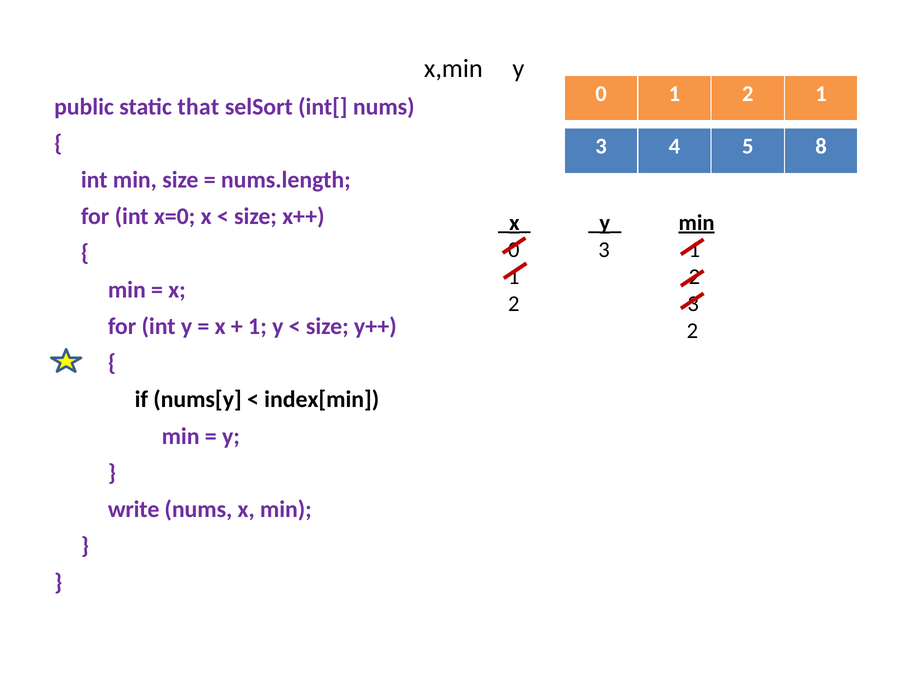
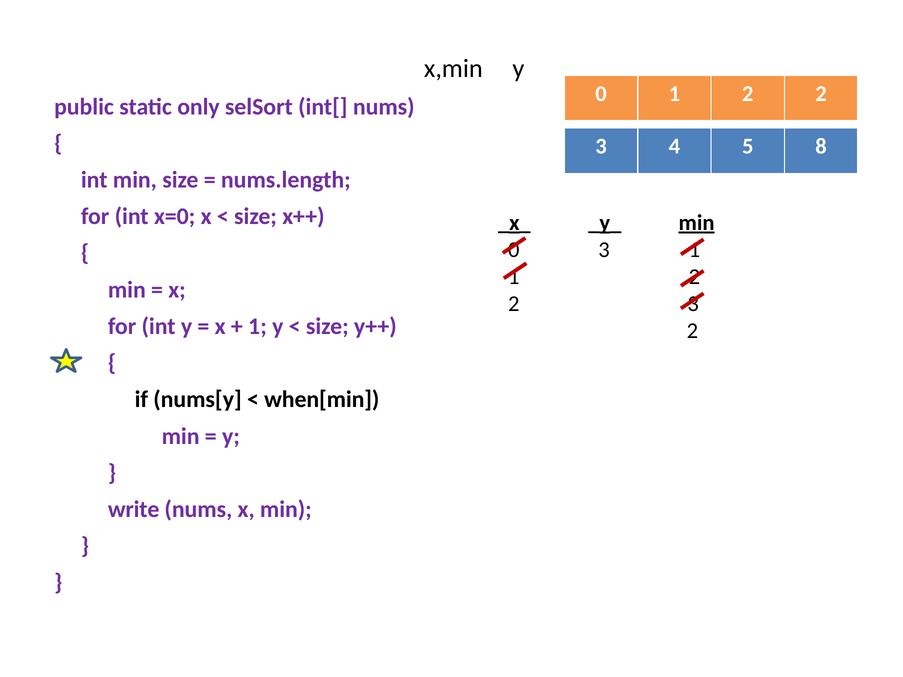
0 1 2 1: 1 -> 2
that: that -> only
index[min: index[min -> when[min
